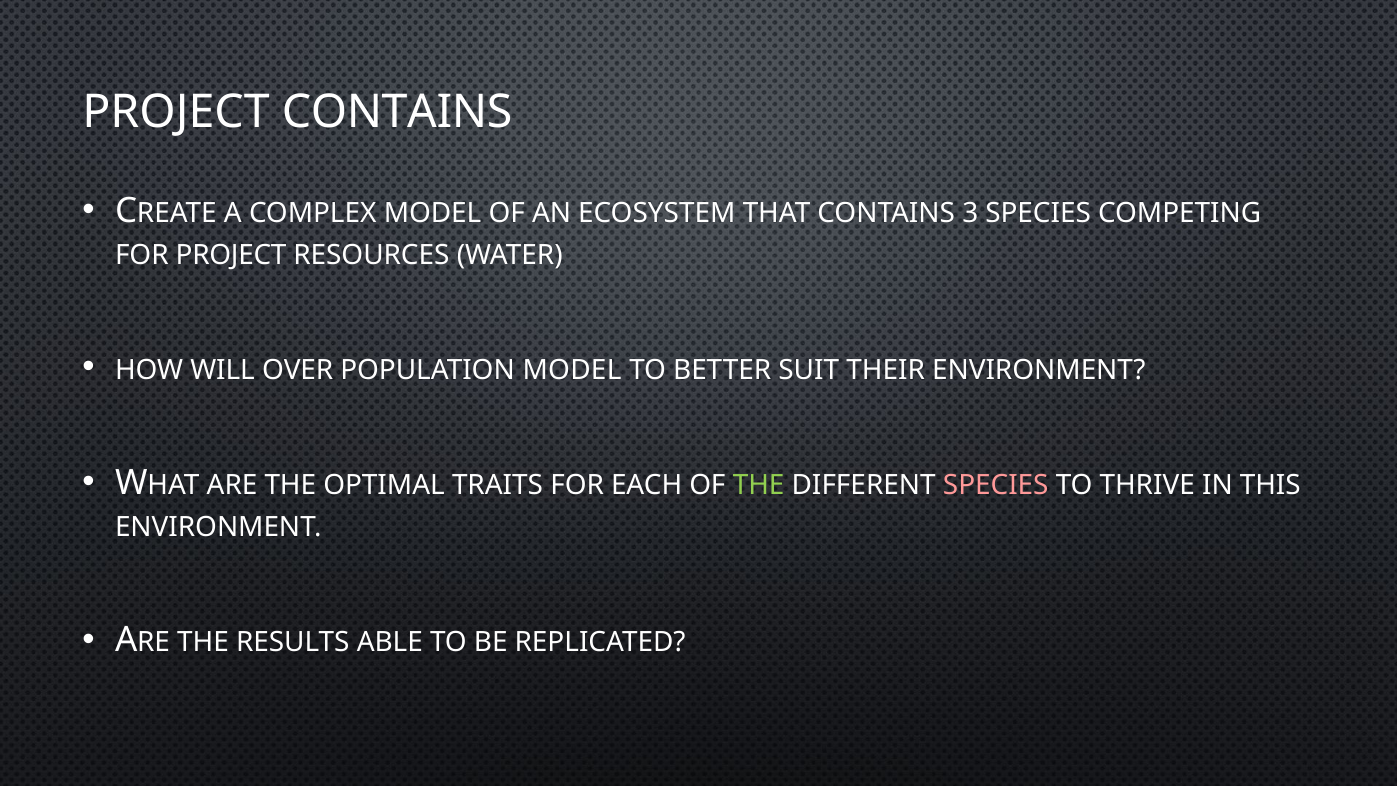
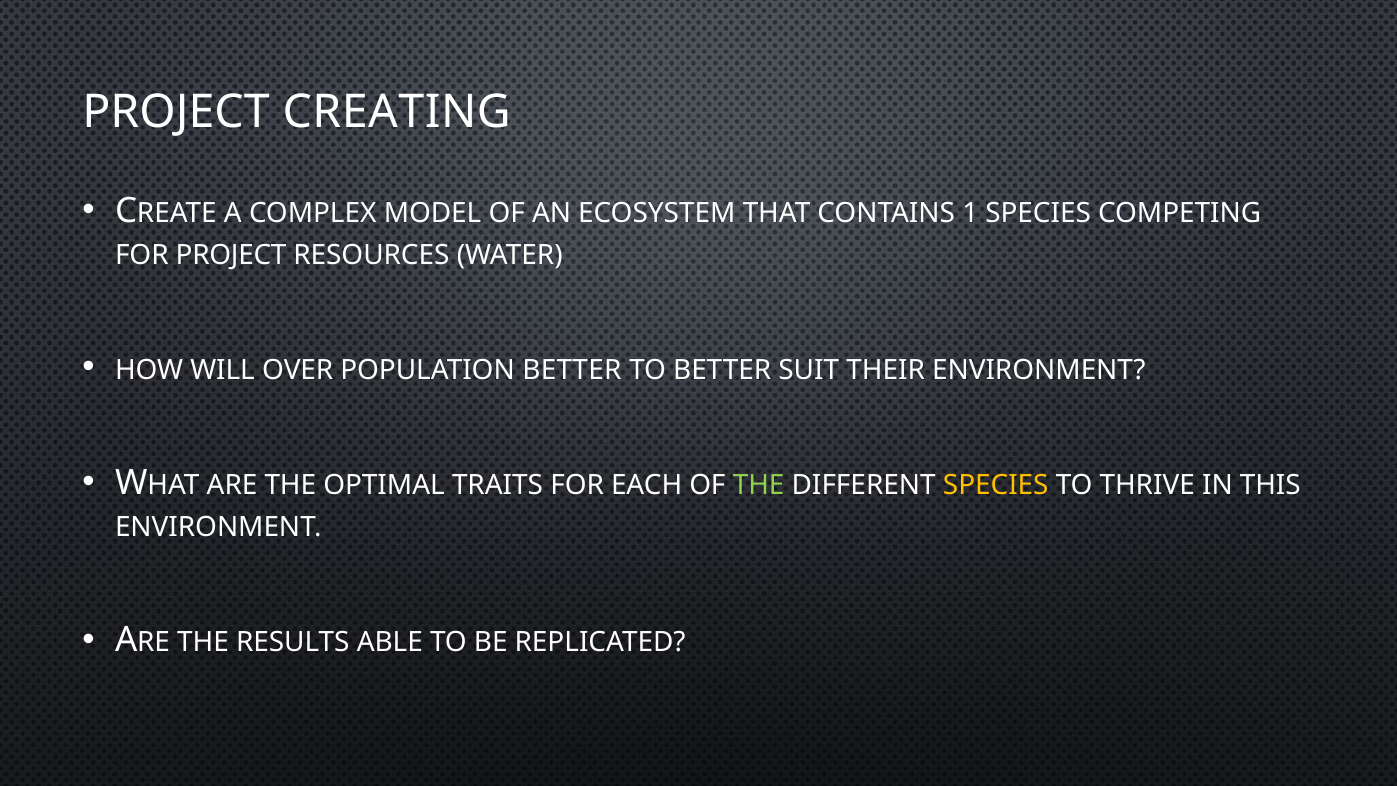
PROJECT CONTAINS: CONTAINS -> CREATING
3: 3 -> 1
POPULATION MODEL: MODEL -> BETTER
SPECIES at (996, 485) colour: pink -> yellow
